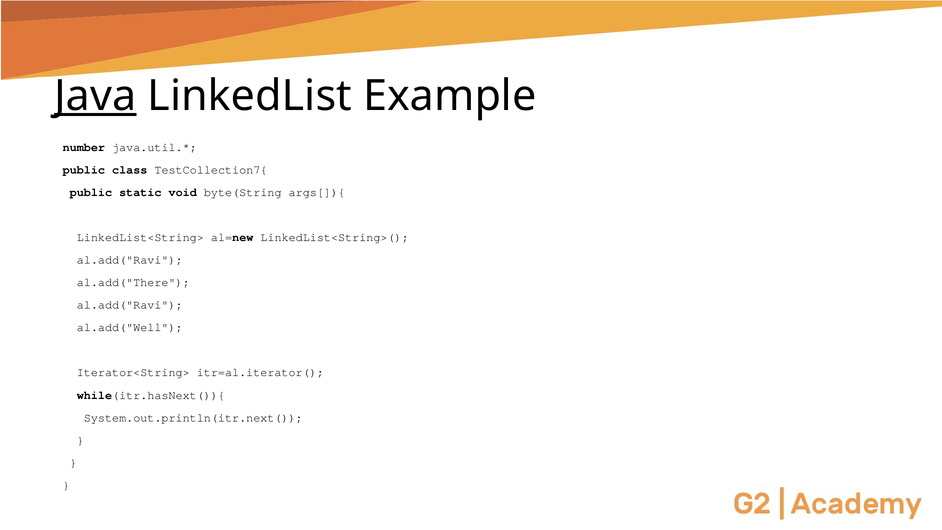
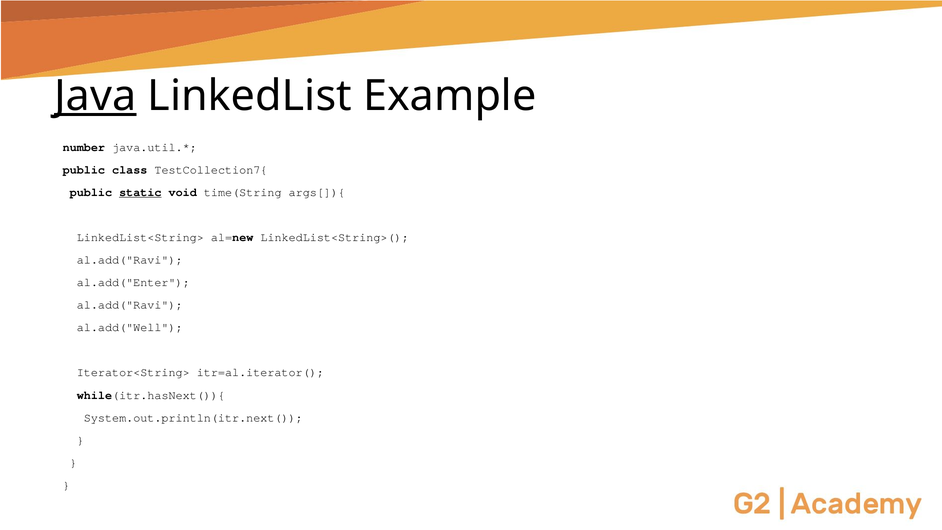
static underline: none -> present
byte(String: byte(String -> time(String
al.add("There: al.add("There -> al.add("Enter
